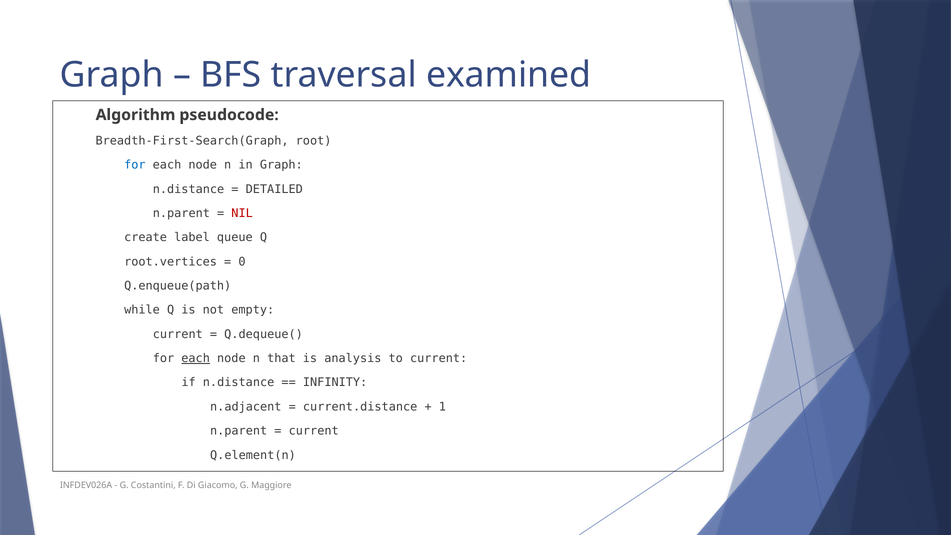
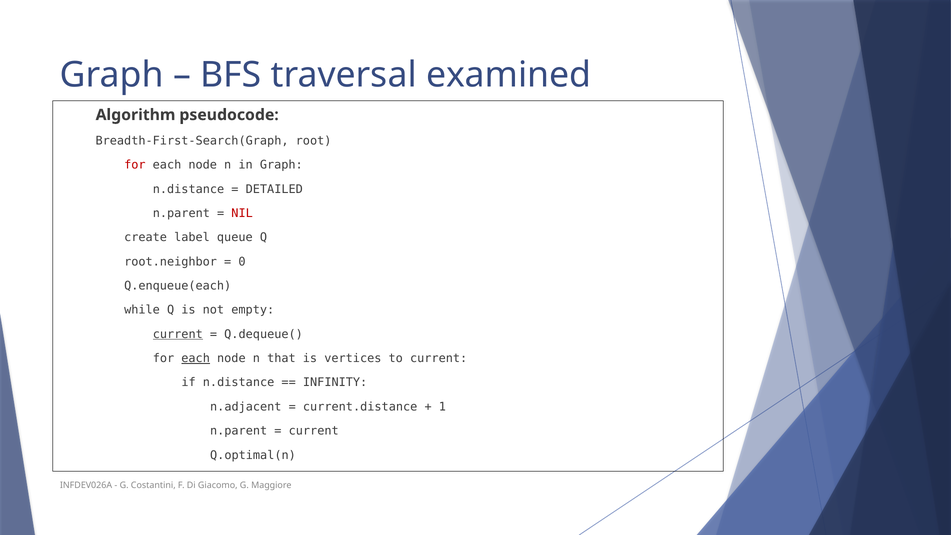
for at (135, 165) colour: blue -> red
root.vertices: root.vertices -> root.neighbor
Q.enqueue(path: Q.enqueue(path -> Q.enqueue(each
current at (178, 334) underline: none -> present
analysis: analysis -> vertices
Q.element(n: Q.element(n -> Q.optimal(n
